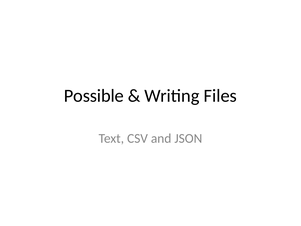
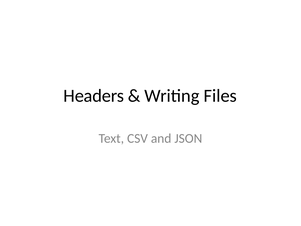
Possible: Possible -> Headers
